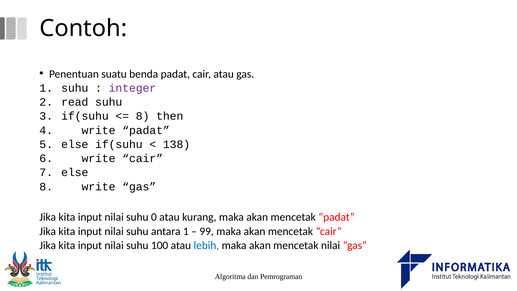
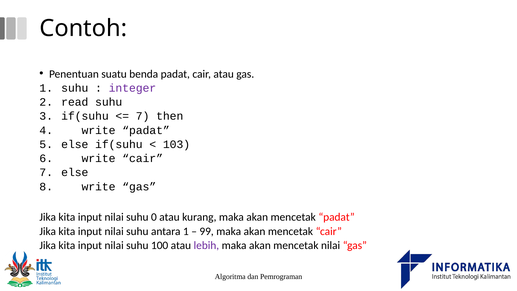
8 at (143, 116): 8 -> 7
138: 138 -> 103
lebih colour: blue -> purple
